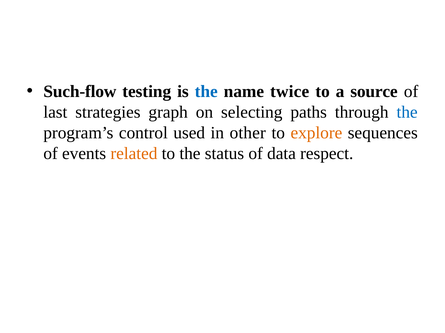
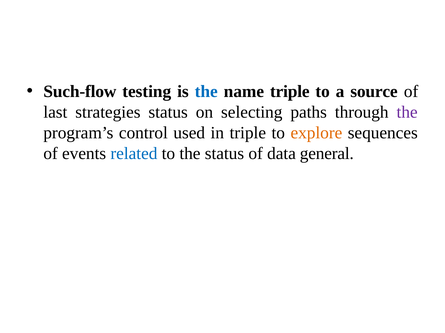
name twice: twice -> triple
strategies graph: graph -> status
the at (407, 112) colour: blue -> purple
in other: other -> triple
related colour: orange -> blue
respect: respect -> general
